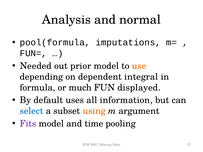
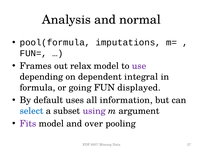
Needed: Needed -> Frames
prior: prior -> relax
use colour: orange -> purple
much: much -> going
using colour: orange -> purple
time: time -> over
